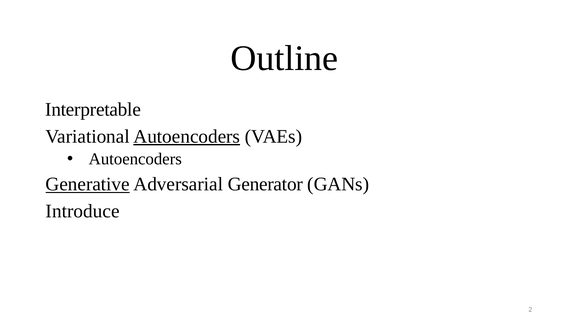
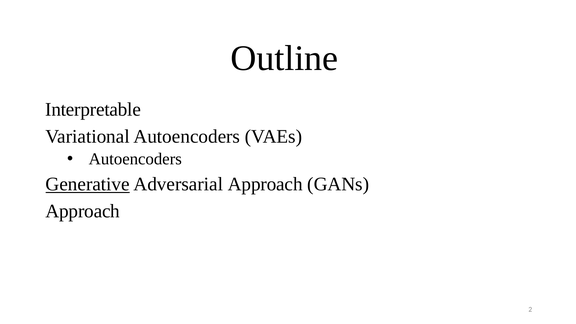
Autoencoders at (187, 136) underline: present -> none
Adversarial Generator: Generator -> Approach
Introduce at (83, 211): Introduce -> Approach
